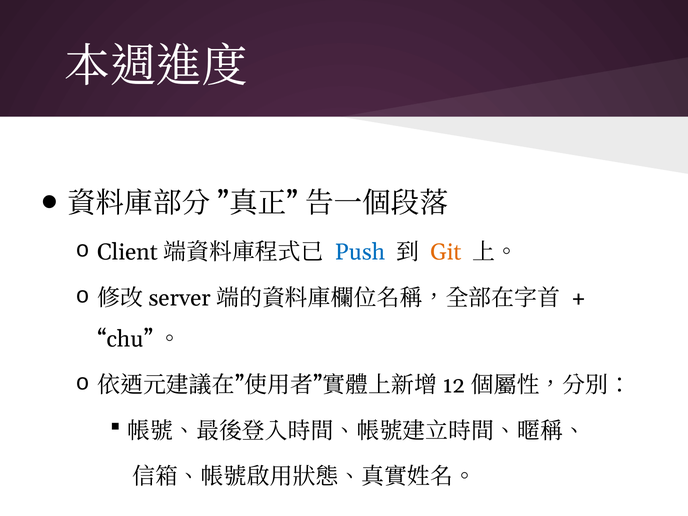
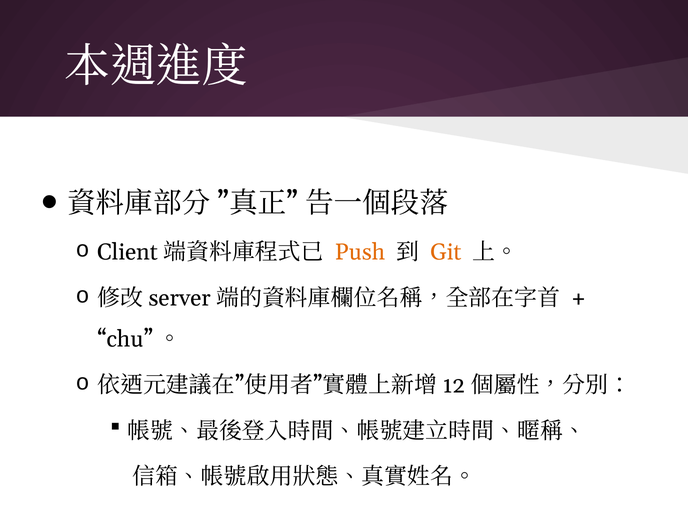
Push colour: blue -> orange
